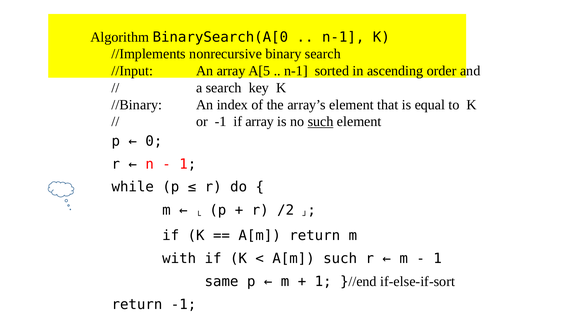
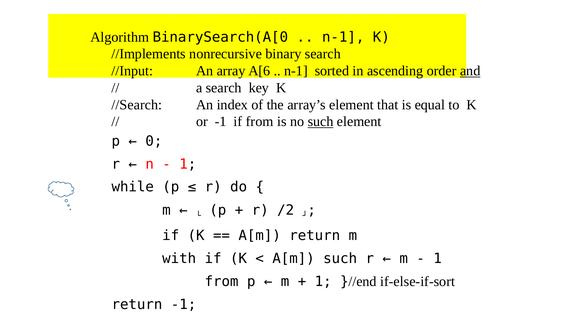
A[5: A[5 -> A[6
and underline: none -> present
//Binary: //Binary -> //Search
if array: array -> from
same at (222, 281): same -> from
